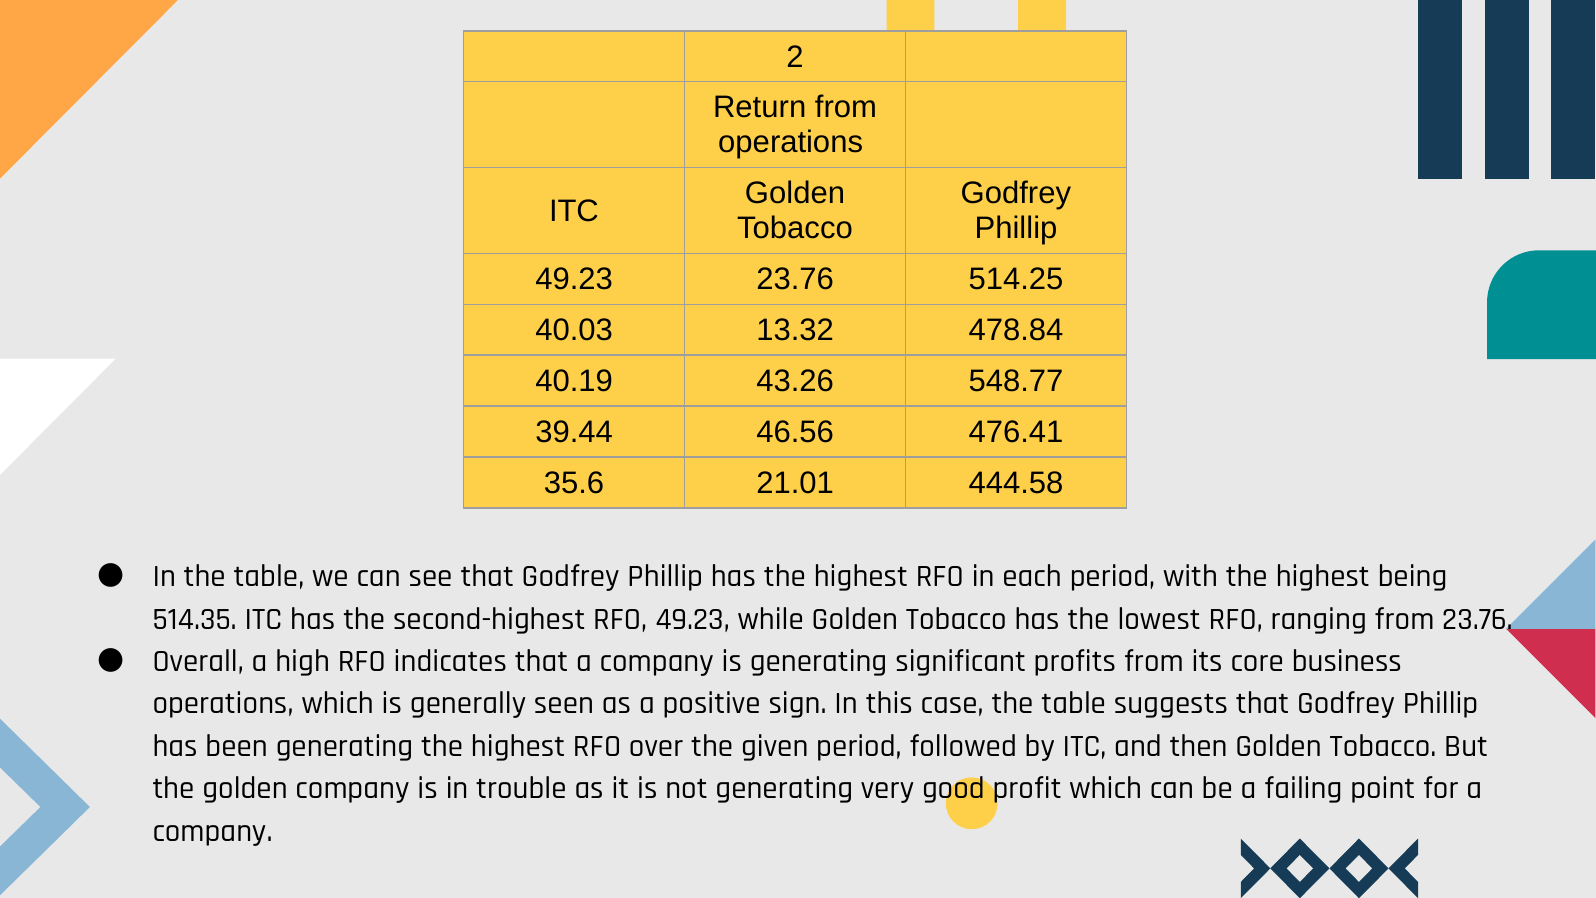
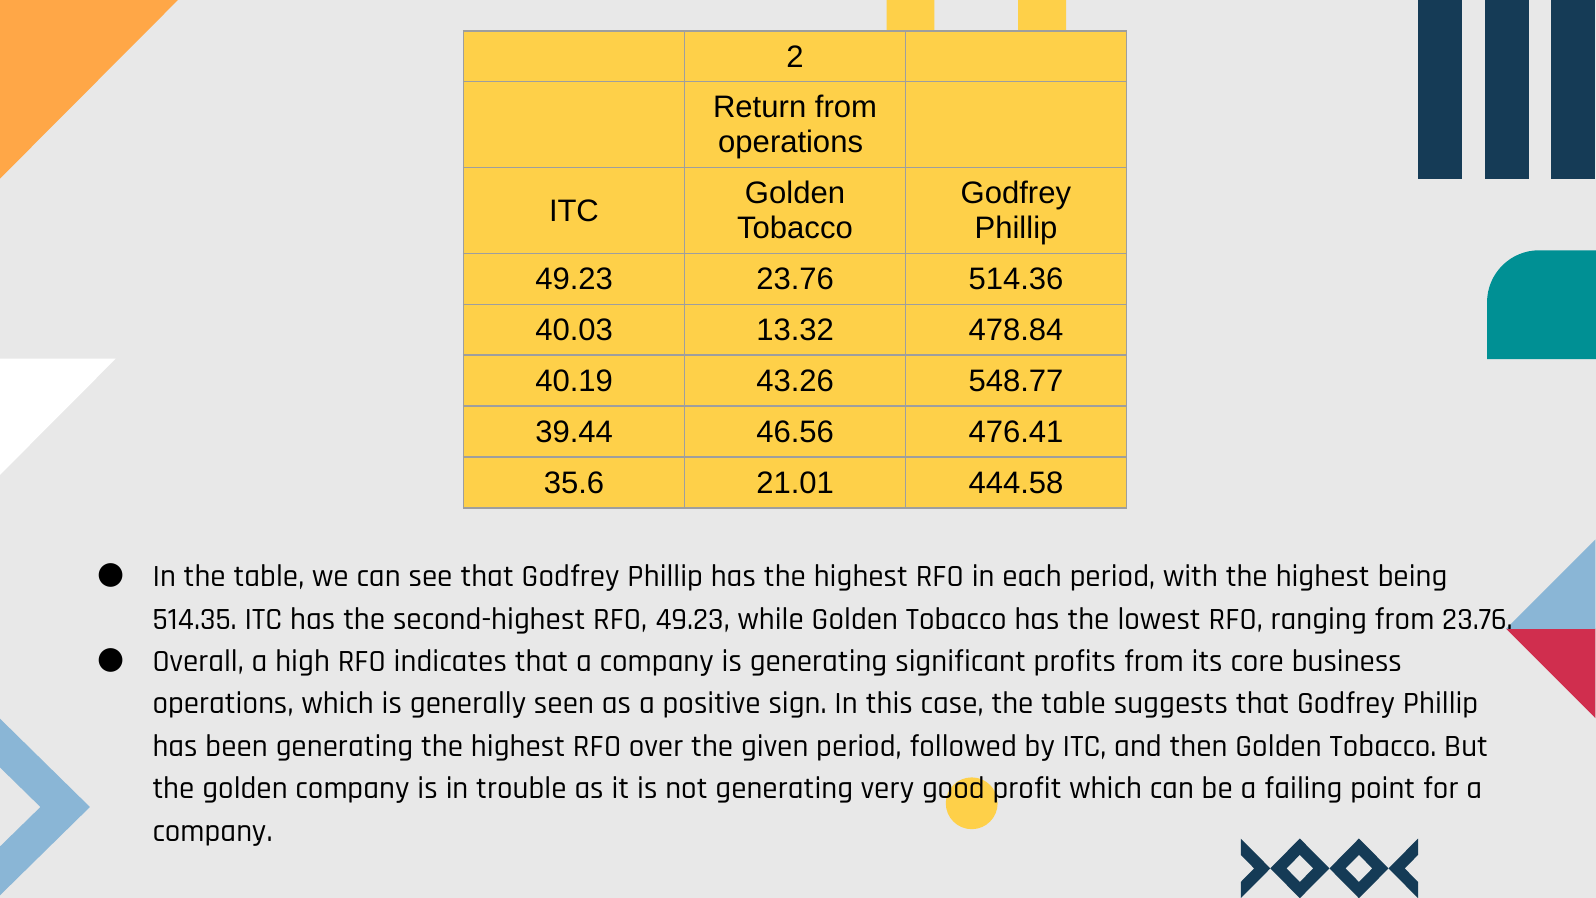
514.25: 514.25 -> 514.36
